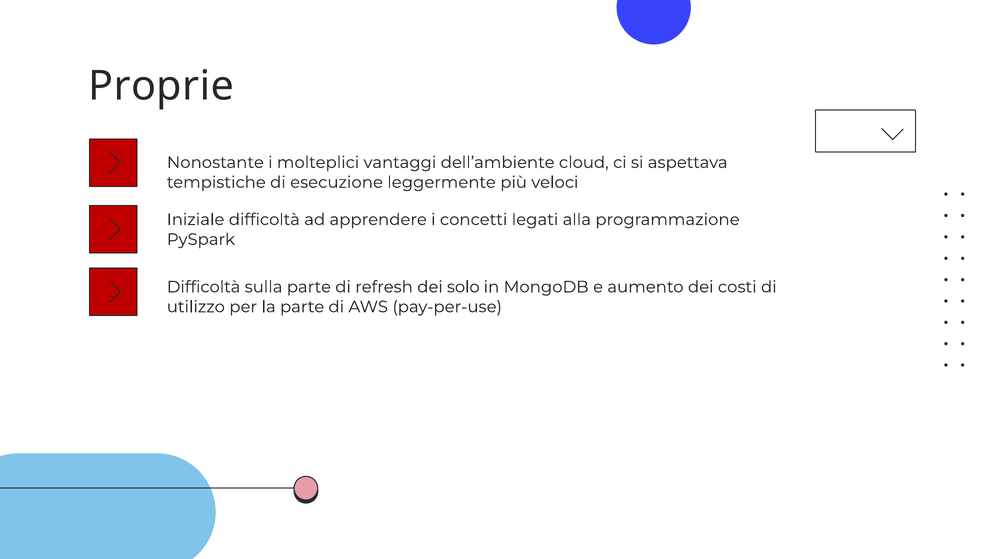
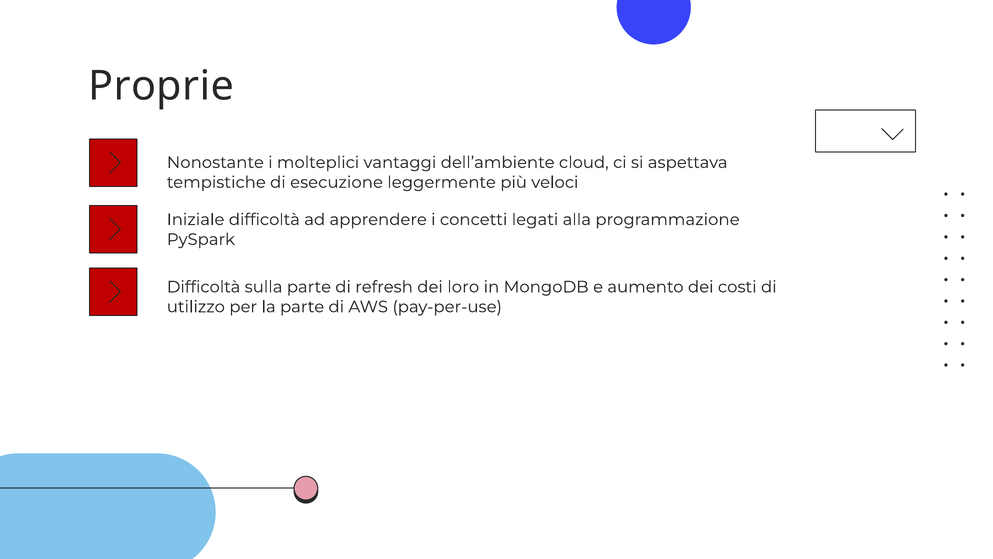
solo: solo -> loro
